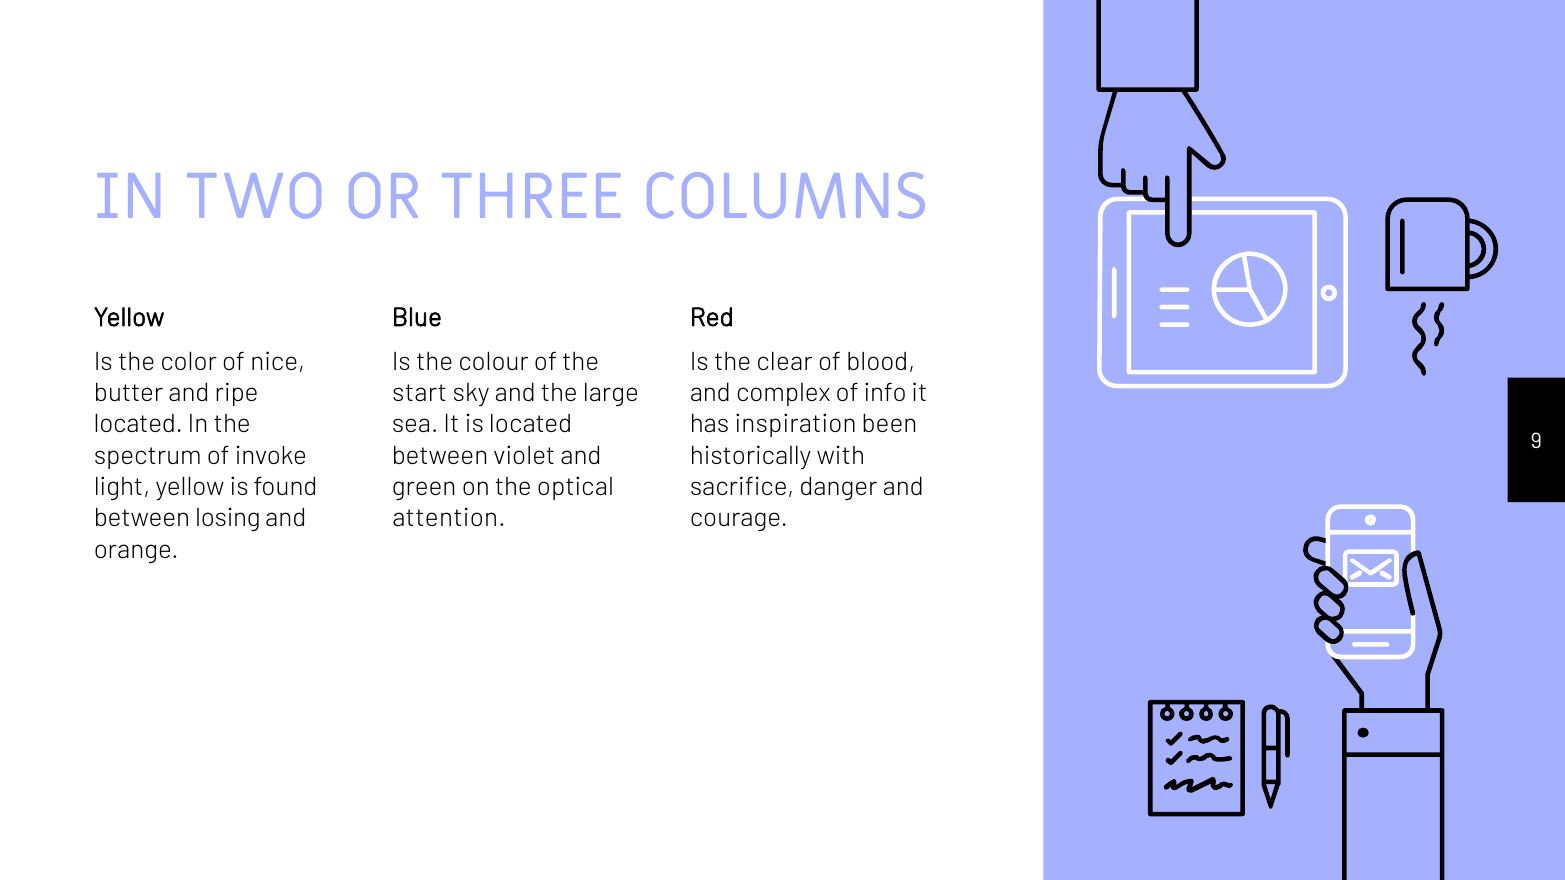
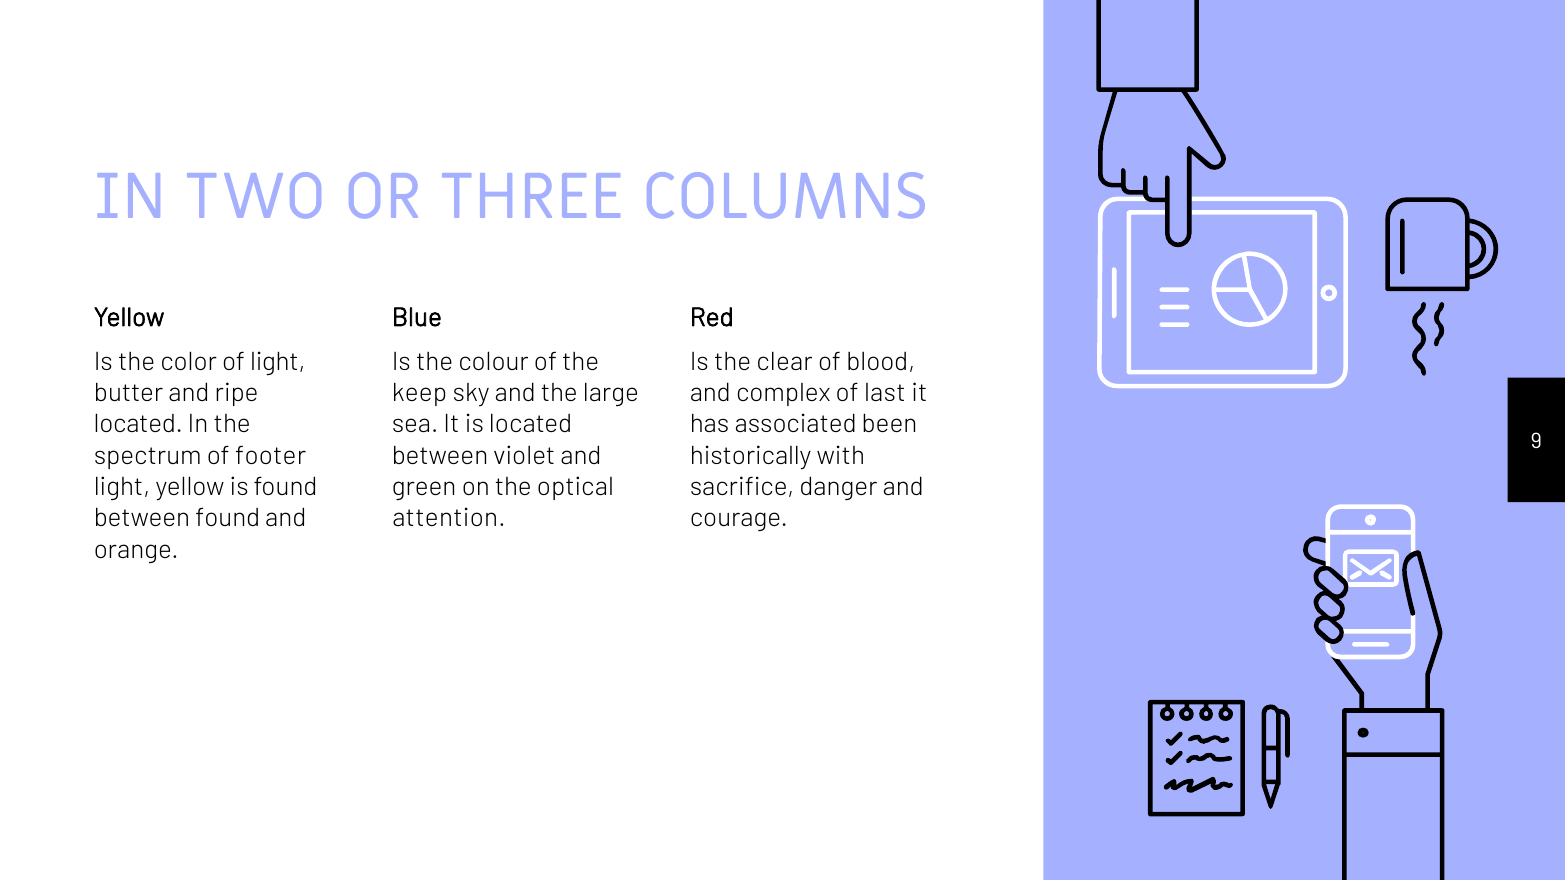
of nice: nice -> light
start: start -> keep
info: info -> last
inspiration: inspiration -> associated
invoke: invoke -> footer
between losing: losing -> found
